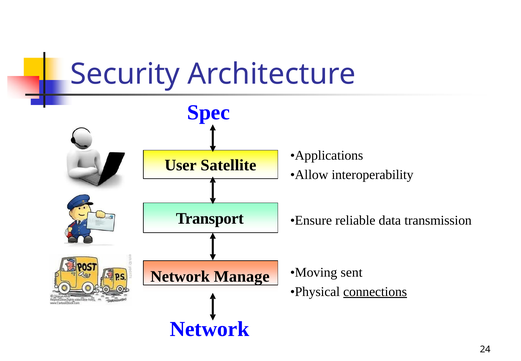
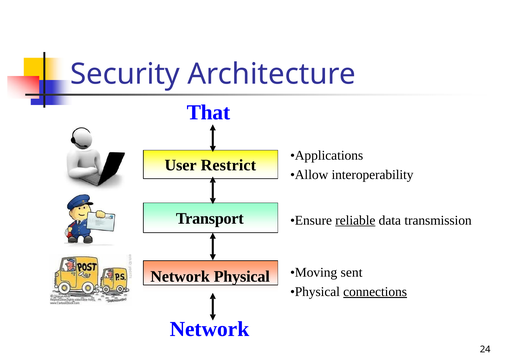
Spec: Spec -> That
Satellite: Satellite -> Restrict
reliable underline: none -> present
Network Manage: Manage -> Physical
